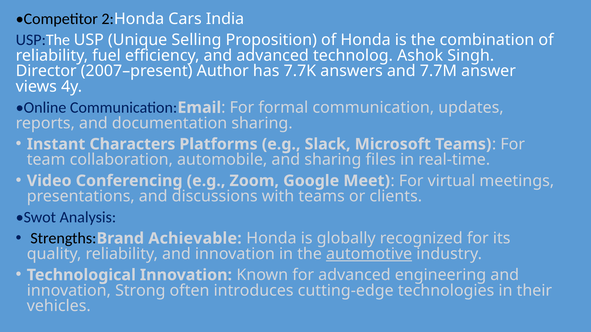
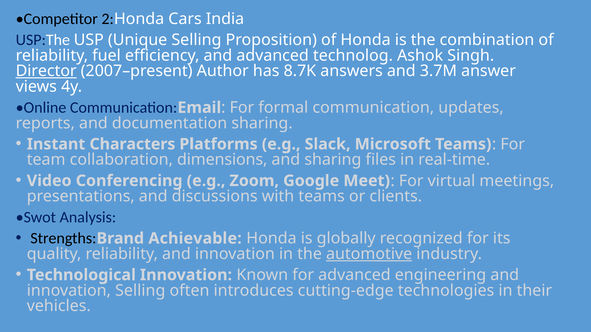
Director underline: none -> present
7.7K: 7.7K -> 8.7K
7.7M: 7.7M -> 3.7M
automobile: automobile -> dimensions
innovation Strong: Strong -> Selling
